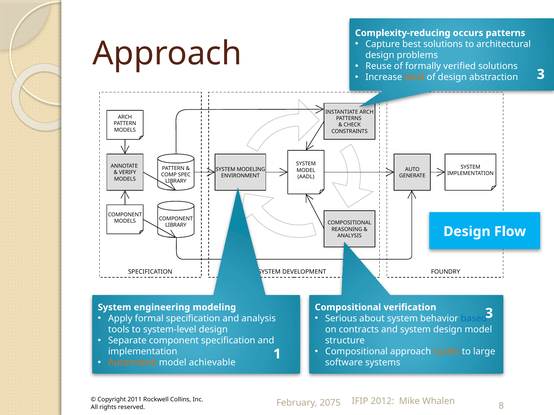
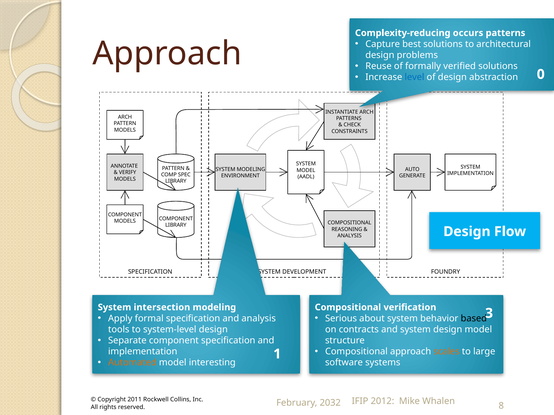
level colour: orange -> blue
abstraction 3: 3 -> 0
engineering: engineering -> intersection
based colour: blue -> black
achievable: achievable -> interesting
2075: 2075 -> 2032
